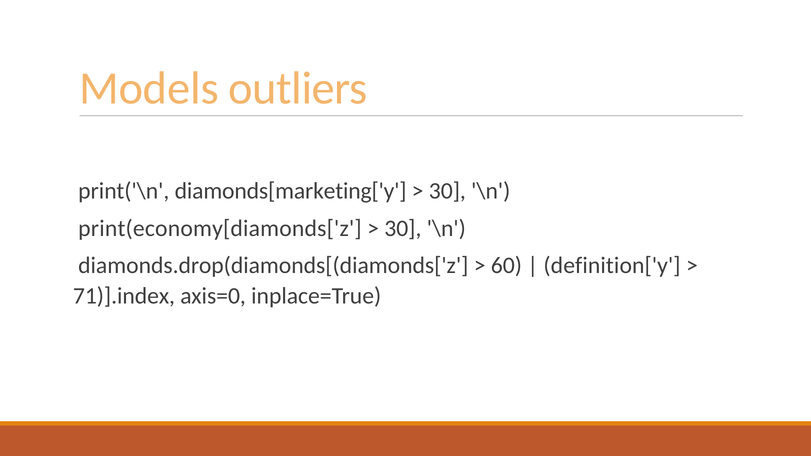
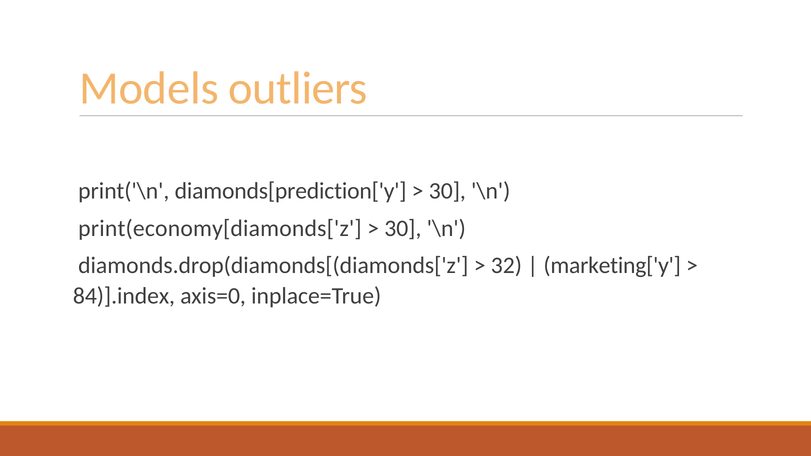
diamonds[marketing['y: diamonds[marketing['y -> diamonds[prediction['y
60: 60 -> 32
definition['y: definition['y -> marketing['y
71)].index: 71)].index -> 84)].index
